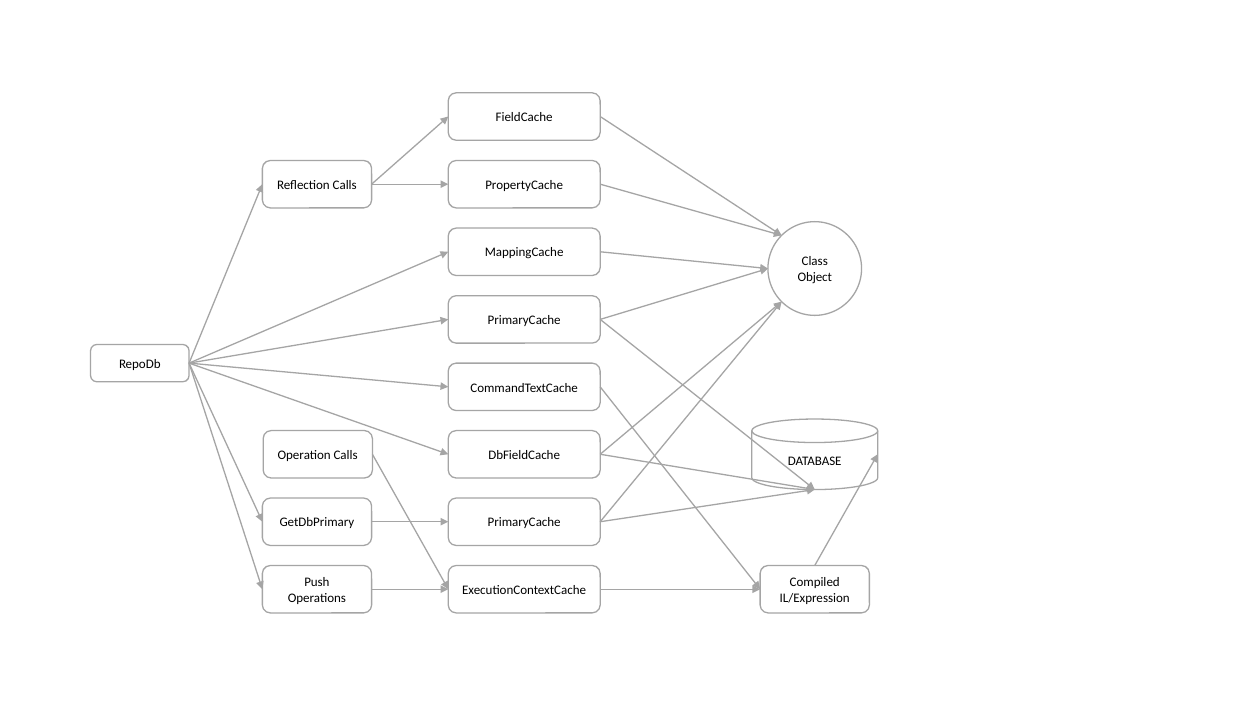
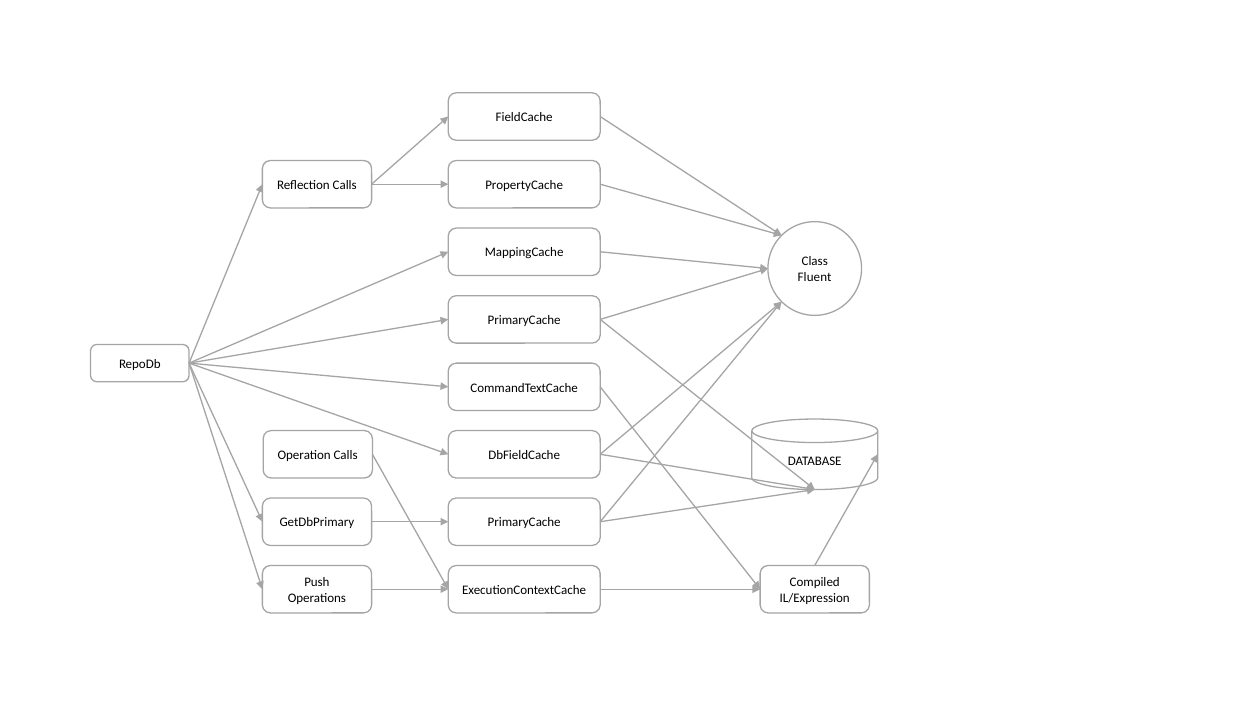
Object: Object -> Fluent
